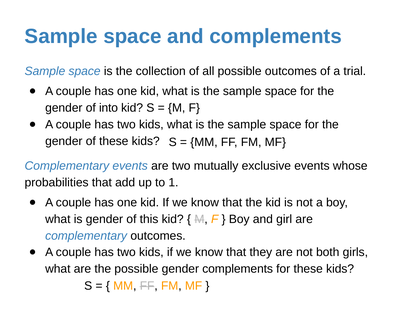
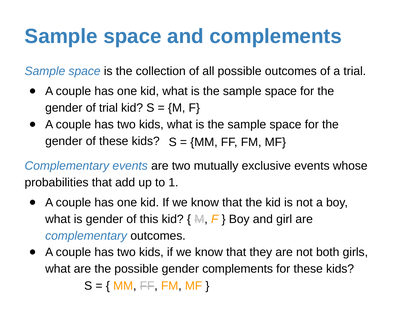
of into: into -> trial
